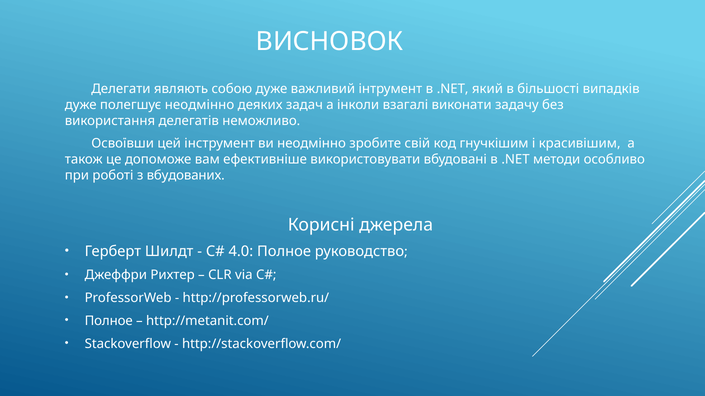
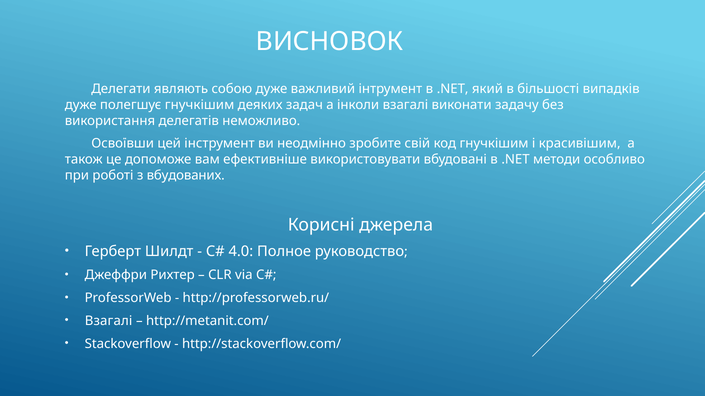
полегшує неодмінно: неодмінно -> гнучкішим
Полное at (109, 321): Полное -> Взагалі
